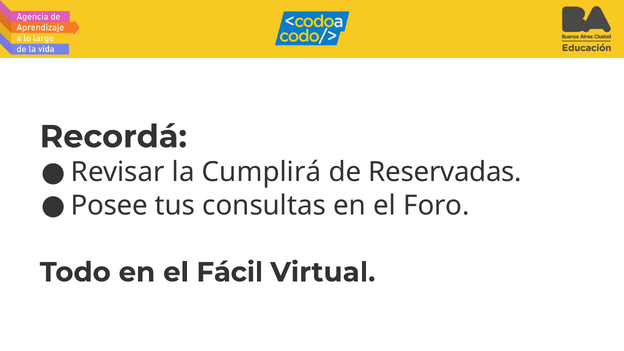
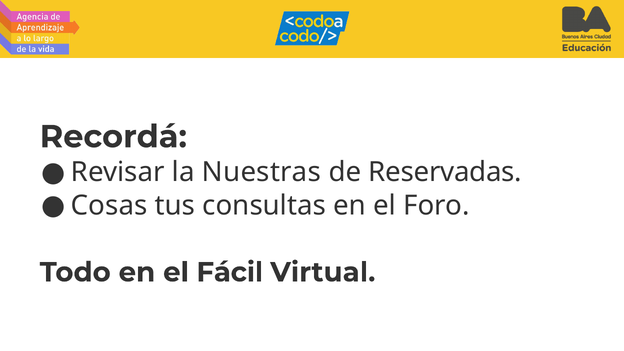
Cumplirá: Cumplirá -> Nuestras
Posee: Posee -> Cosas
